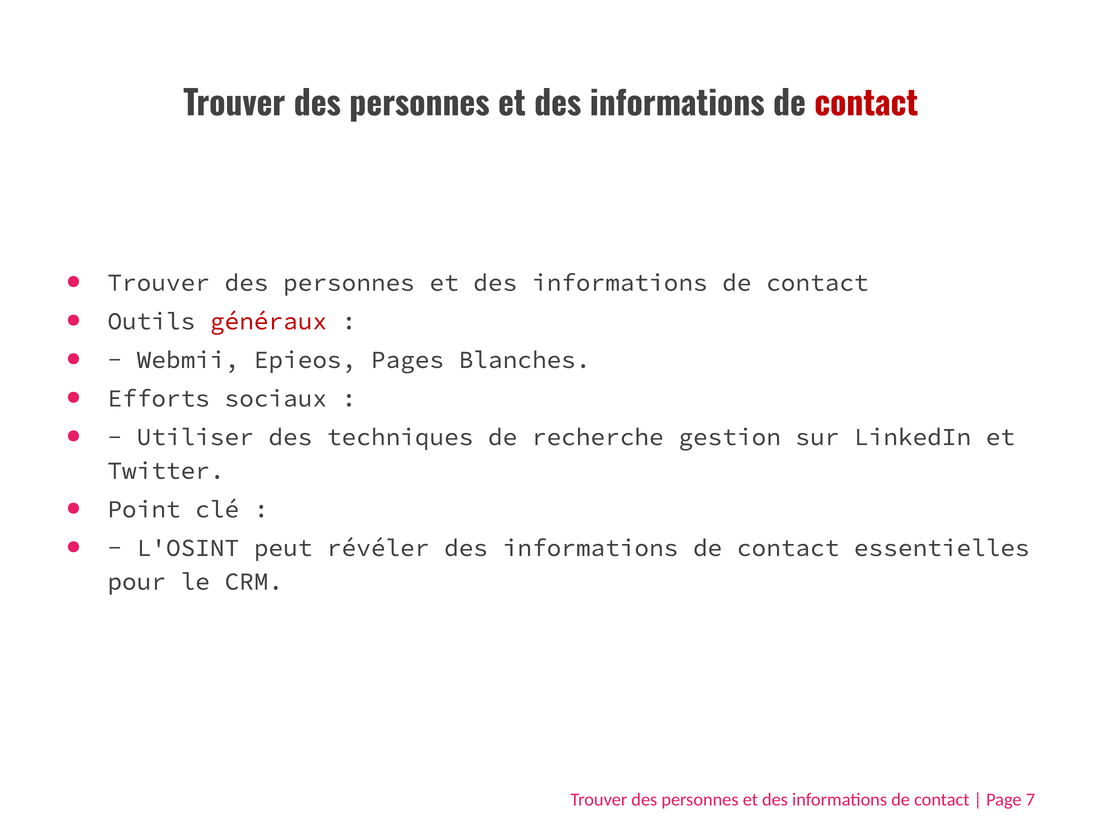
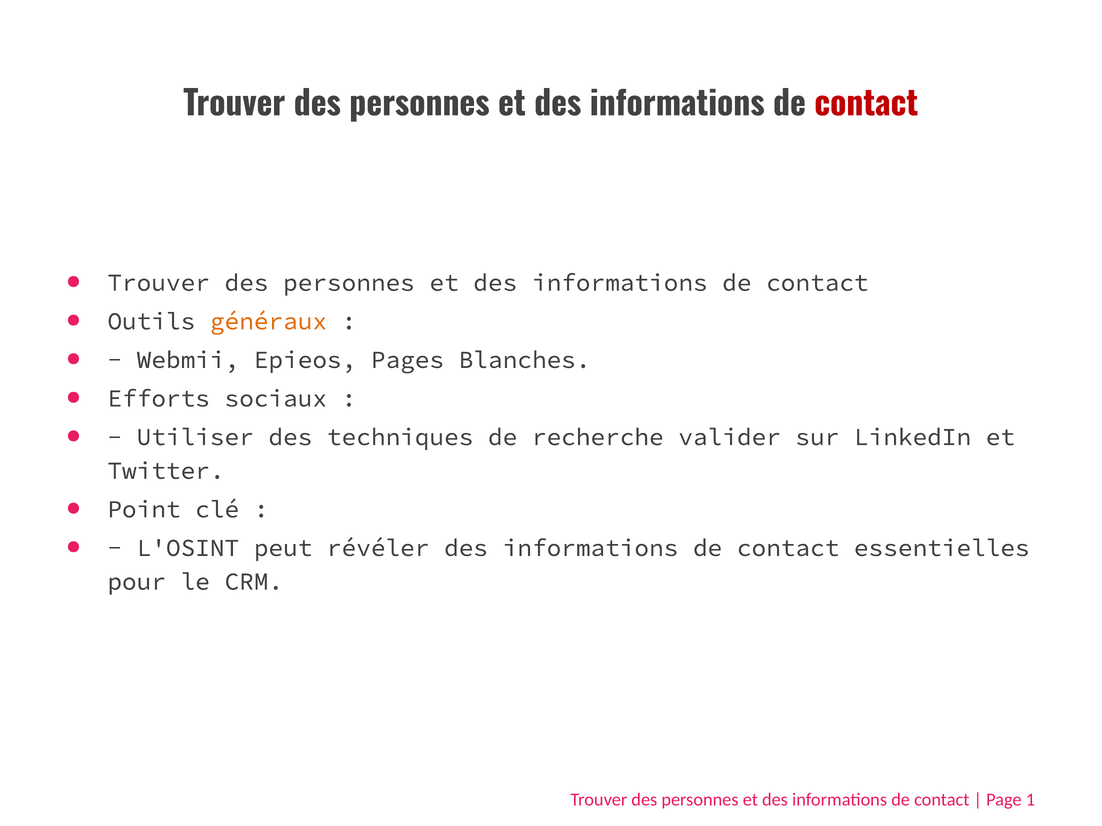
généraux colour: red -> orange
gestion: gestion -> valider
7: 7 -> 1
